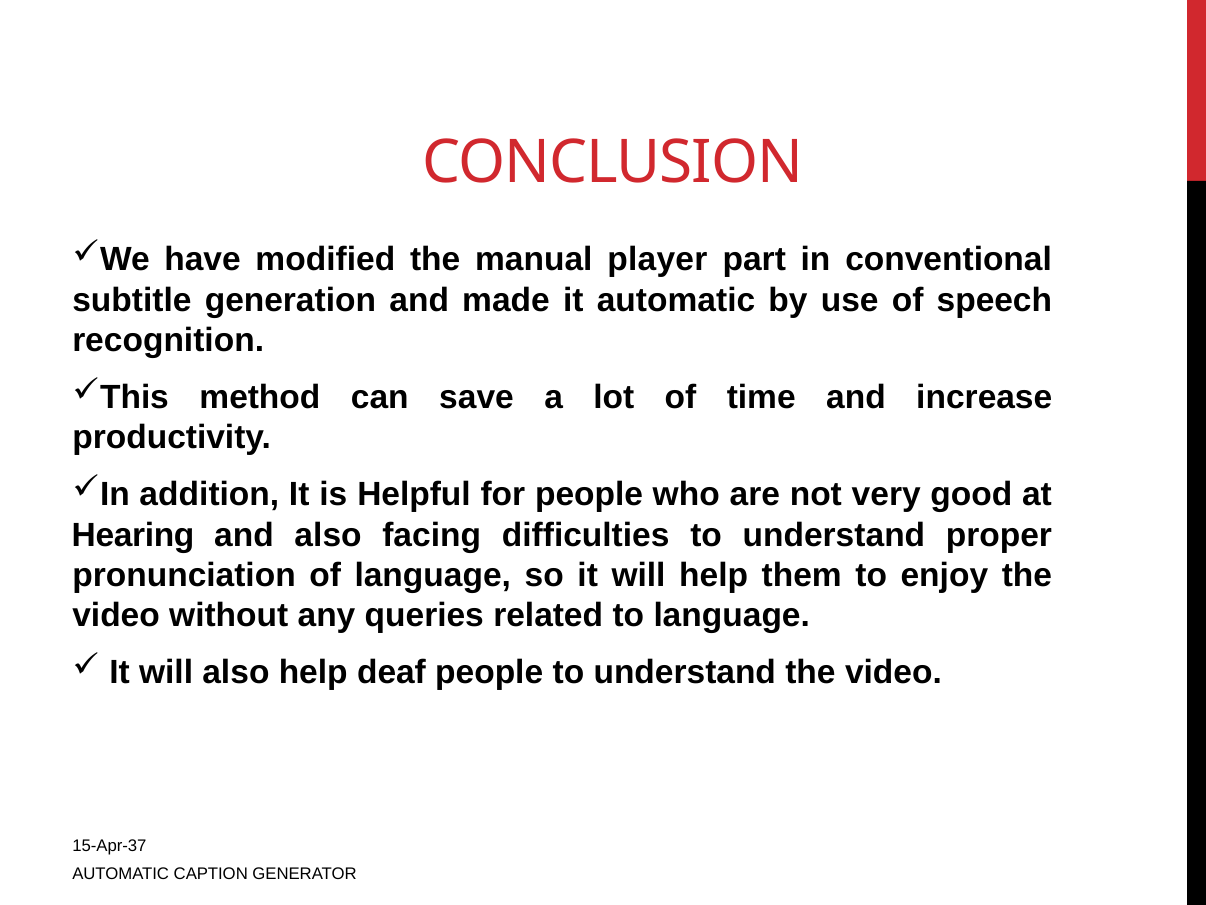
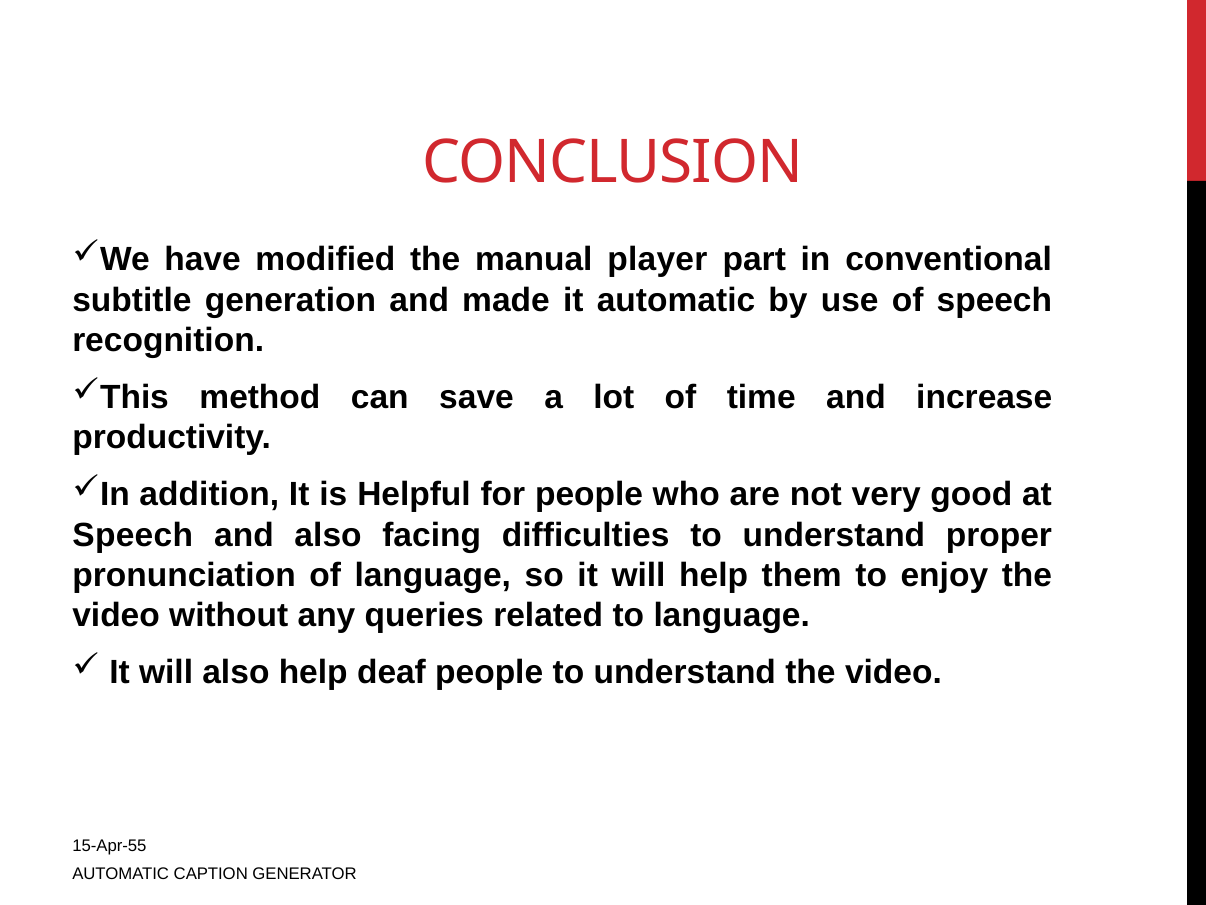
Hearing at (133, 535): Hearing -> Speech
15-Apr-37: 15-Apr-37 -> 15-Apr-55
